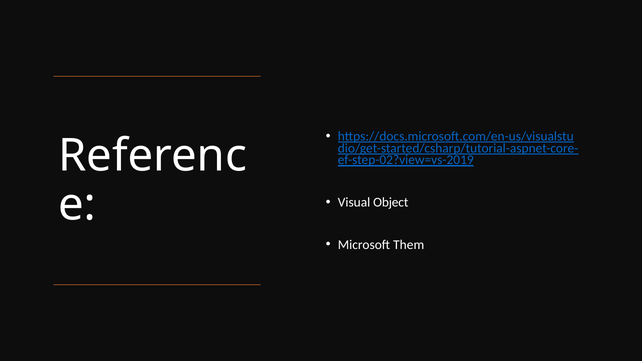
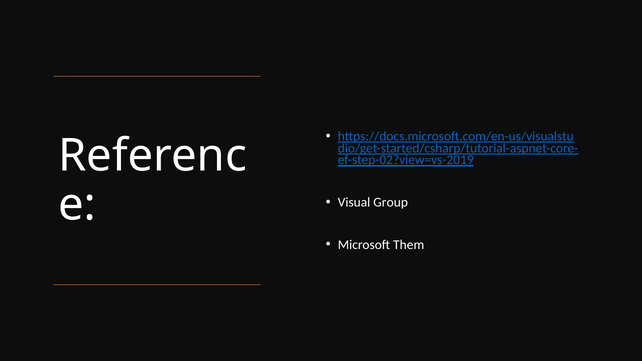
Object: Object -> Group
